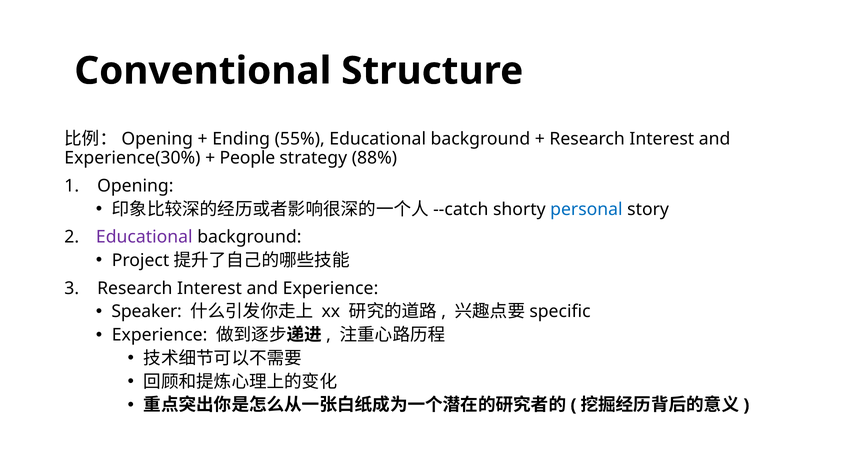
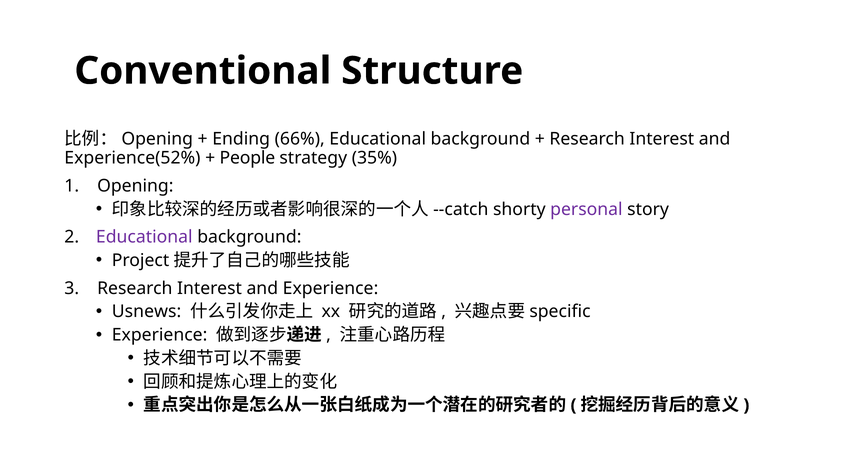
55%: 55% -> 66%
Experience(30%: Experience(30% -> Experience(52%
88%: 88% -> 35%
personal colour: blue -> purple
Speaker: Speaker -> Usnews
